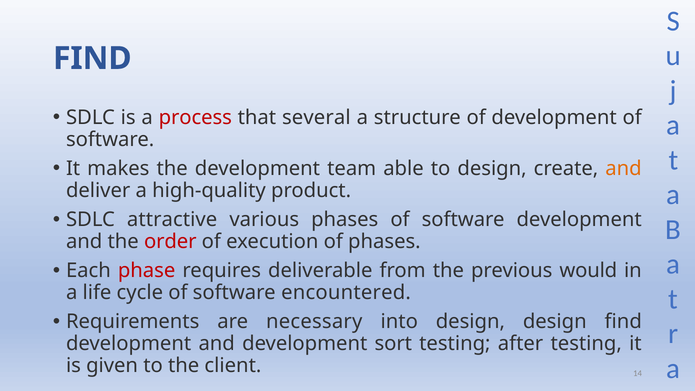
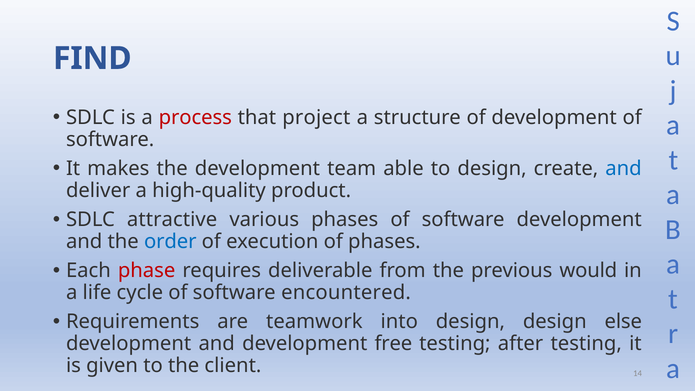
several: several -> project
and at (623, 169) colour: orange -> blue
order colour: red -> blue
necessary: necessary -> teamwork
design find: find -> else
sort: sort -> free
